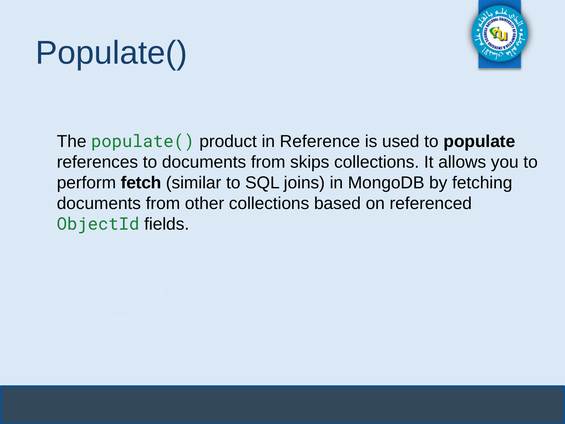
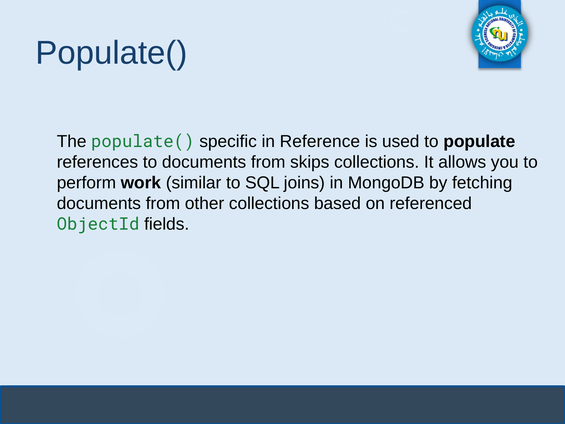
product: product -> specific
fetch: fetch -> work
